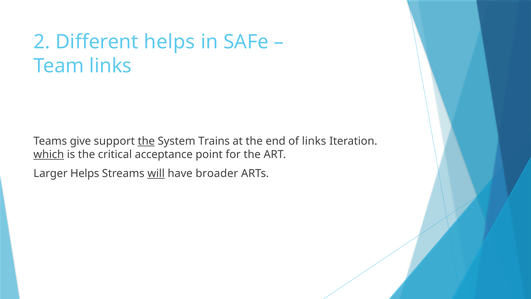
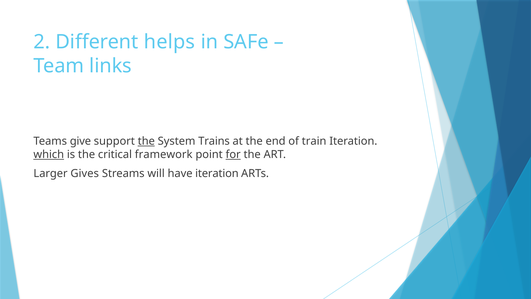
of links: links -> train
acceptance: acceptance -> framework
for underline: none -> present
Larger Helps: Helps -> Gives
will underline: present -> none
have broader: broader -> iteration
